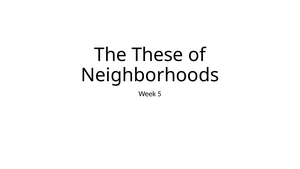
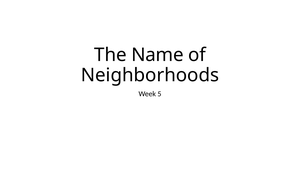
These: These -> Name
